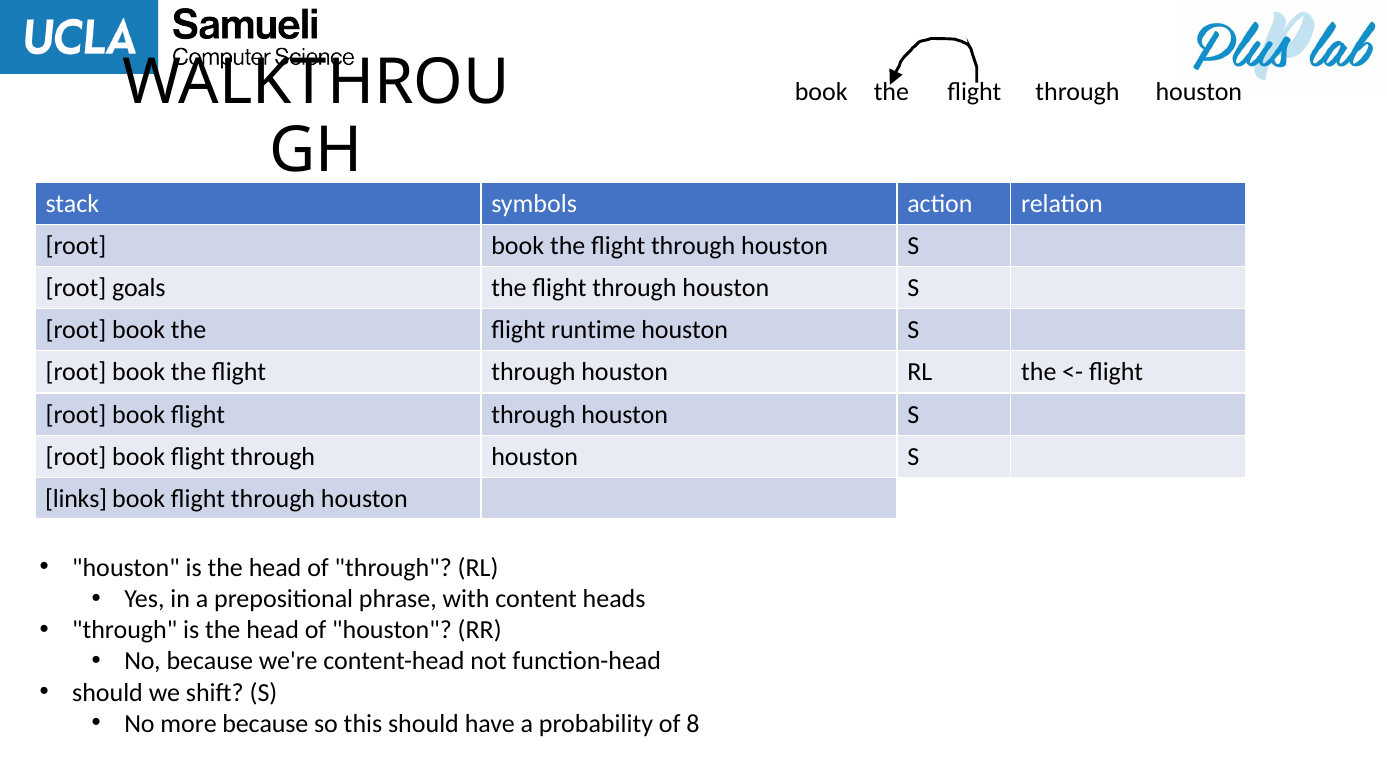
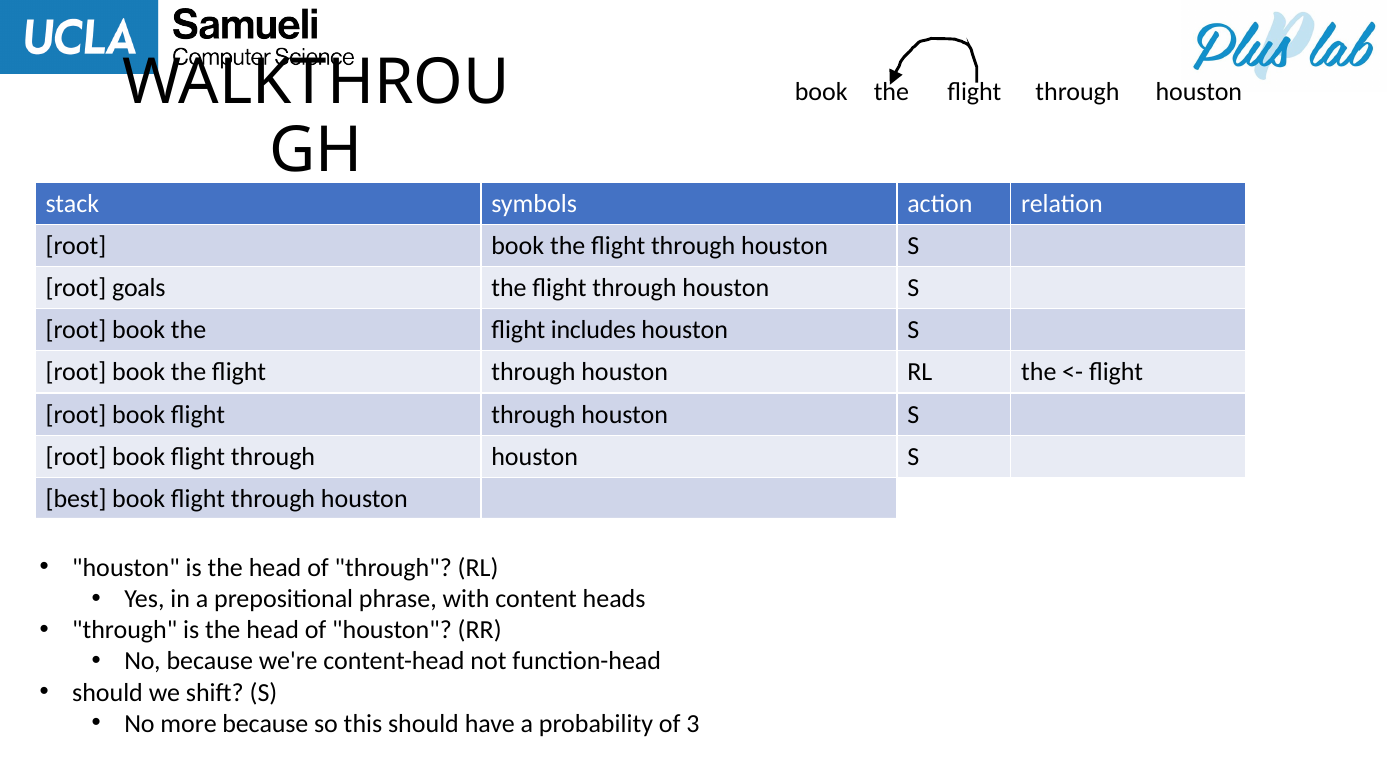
runtime: runtime -> includes
links: links -> best
8: 8 -> 3
